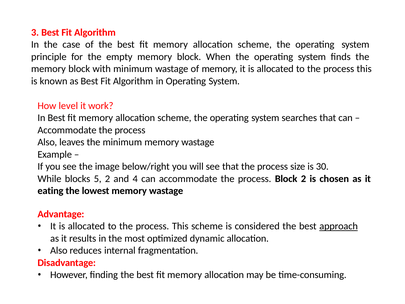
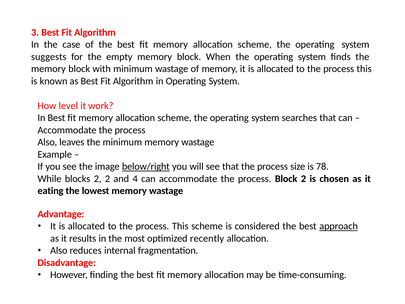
principle: principle -> suggests
below/right underline: none -> present
30: 30 -> 78
blocks 5: 5 -> 2
dynamic: dynamic -> recently
